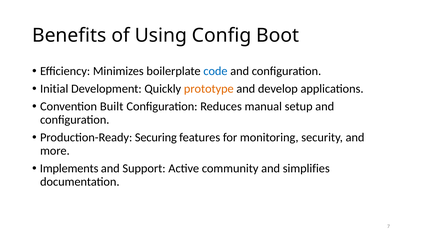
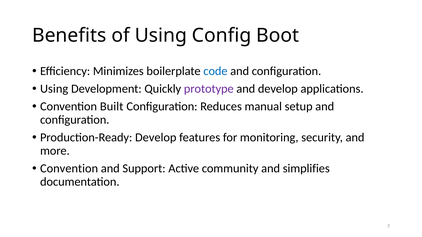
Initial at (54, 89): Initial -> Using
prototype colour: orange -> purple
Production-Ready Securing: Securing -> Develop
Implements at (69, 169): Implements -> Convention
